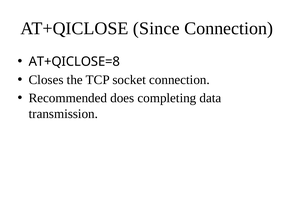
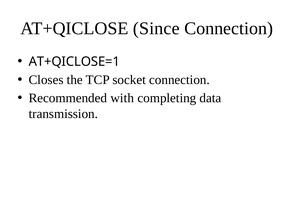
AT+QICLOSE=8: AT+QICLOSE=8 -> AT+QICLOSE=1
does: does -> with
